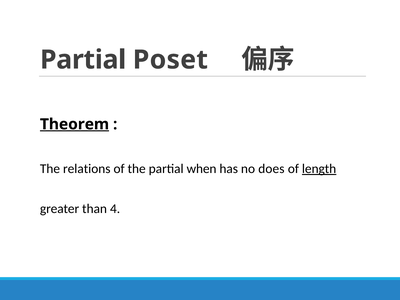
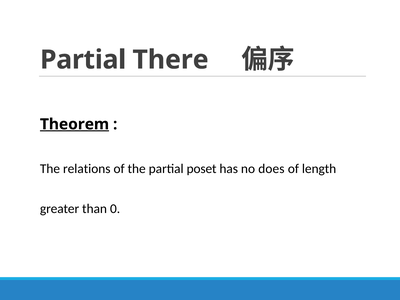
Poset: Poset -> There
when: when -> poset
length underline: present -> none
4: 4 -> 0
